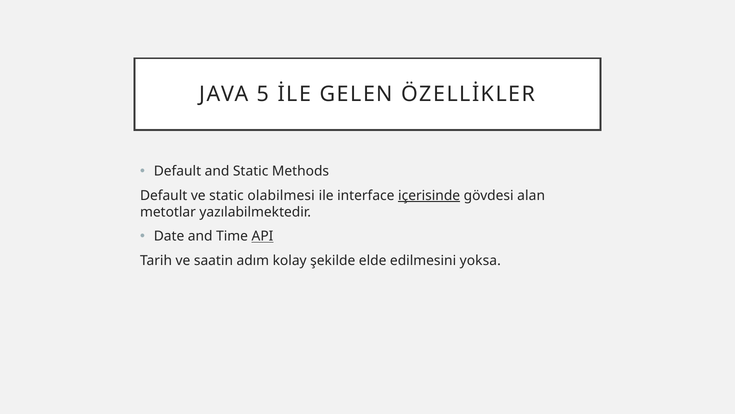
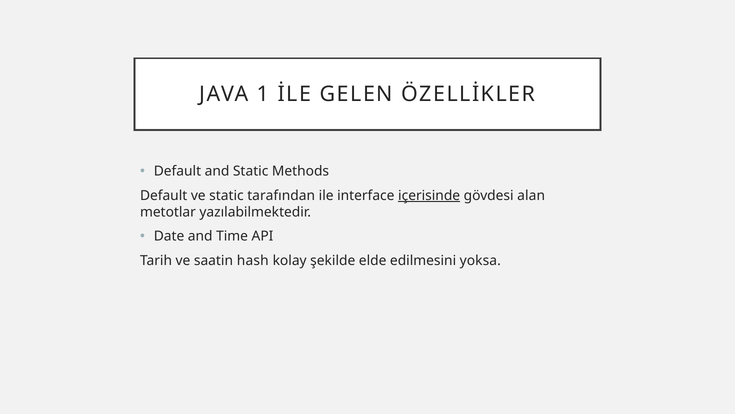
5: 5 -> 1
olabilmesi: olabilmesi -> tarafından
API underline: present -> none
adım: adım -> hash
